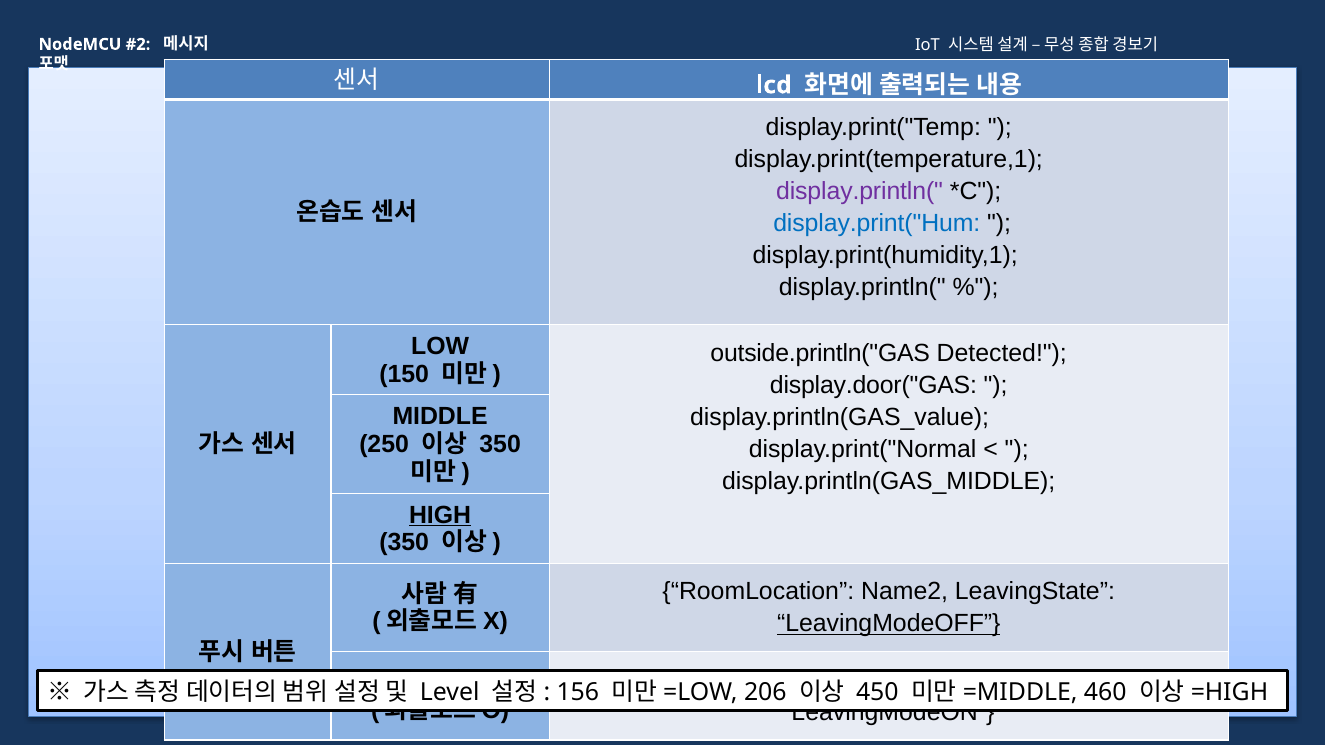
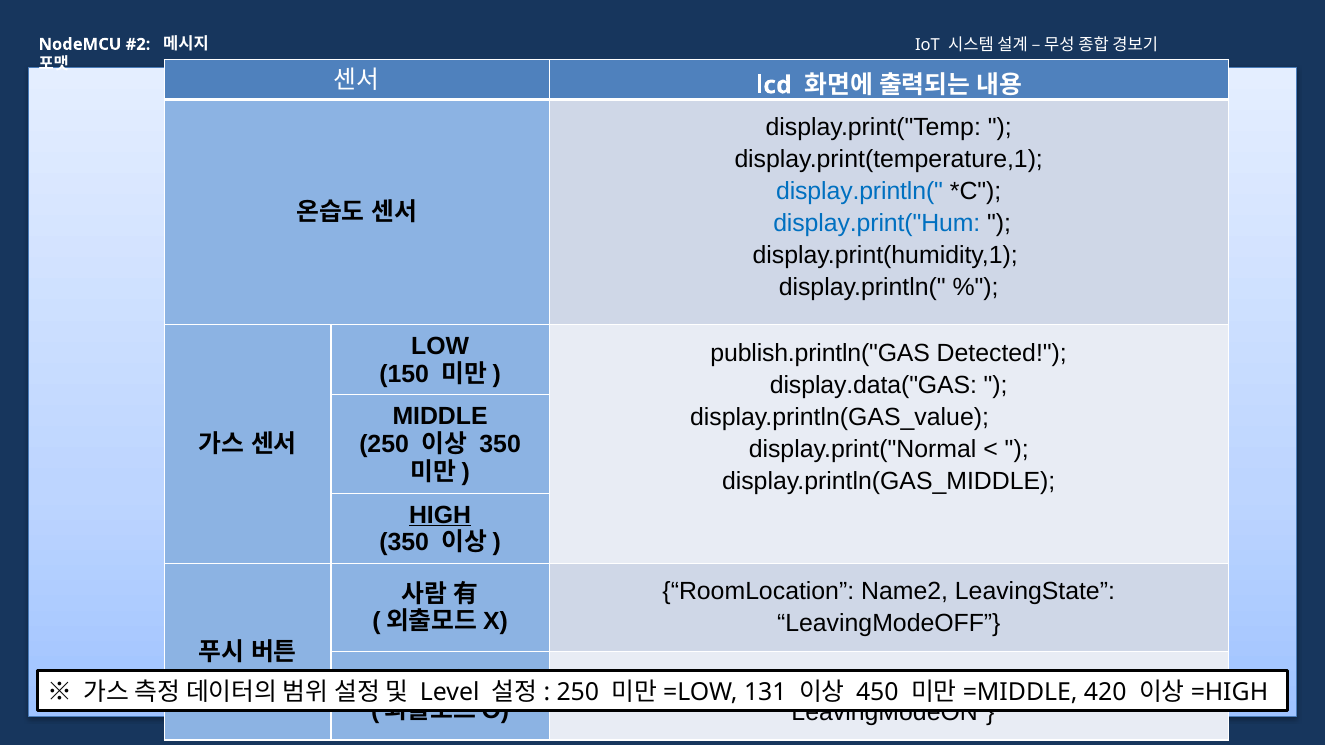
display.println( at (860, 192) colour: purple -> blue
outside.println("GAS: outside.println("GAS -> publish.println("GAS
display.door("GAS: display.door("GAS -> display.data("GAS
LeavingModeOFF underline: present -> none
156 at (578, 692): 156 -> 250
206: 206 -> 131
460: 460 -> 420
